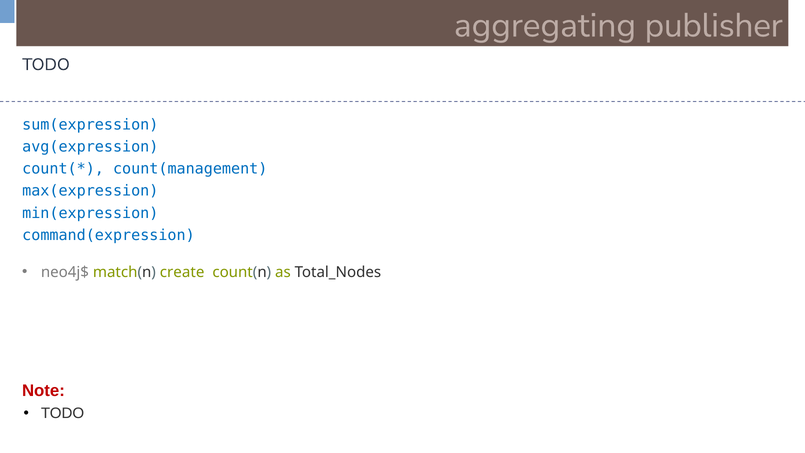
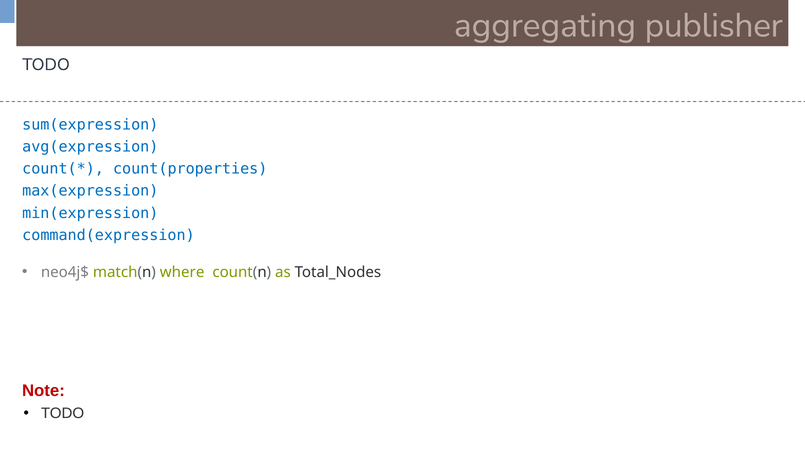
count(management: count(management -> count(properties
create: create -> where
